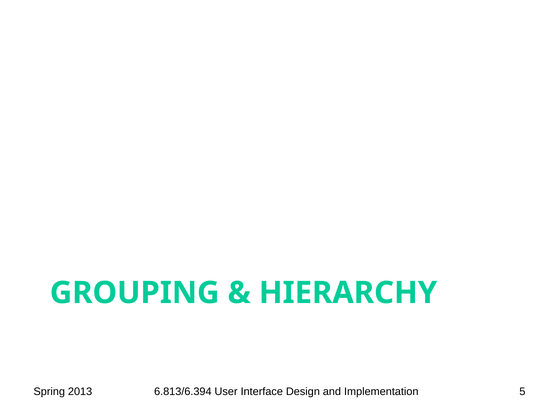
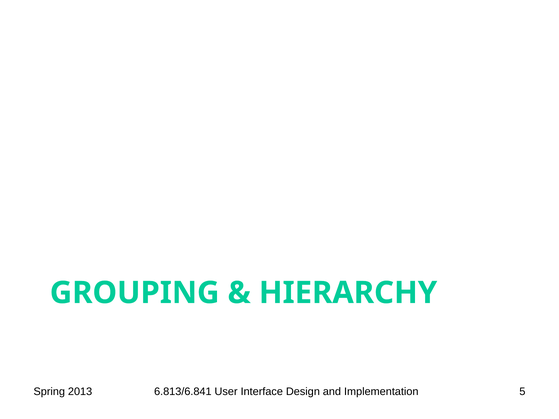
6.813/6.394: 6.813/6.394 -> 6.813/6.841
